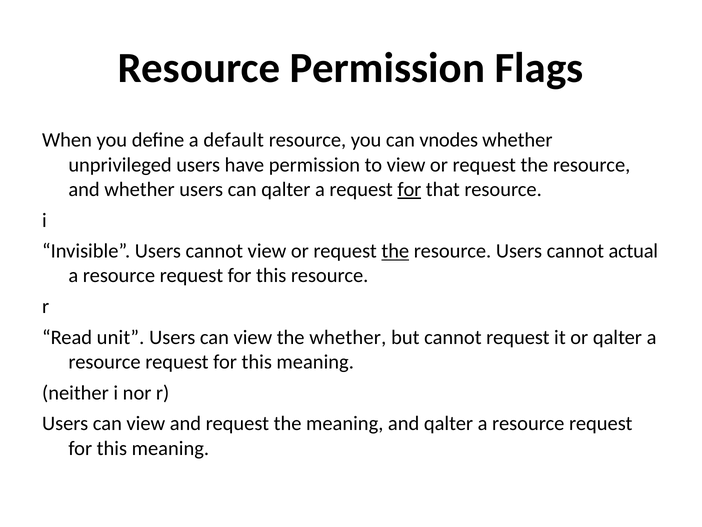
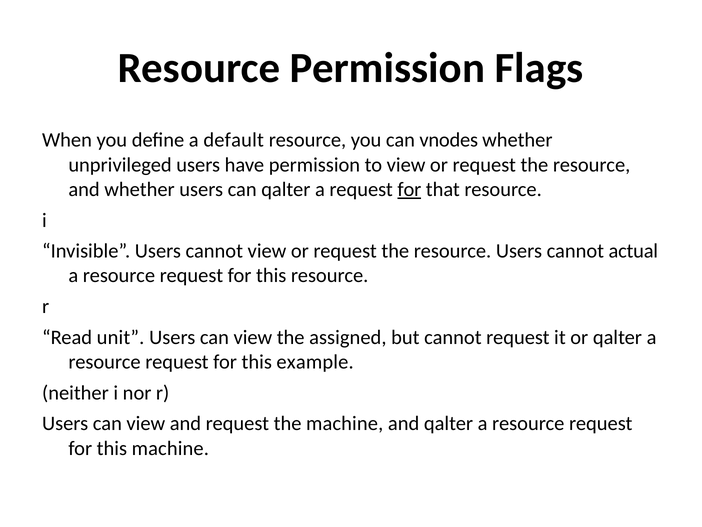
the at (395, 251) underline: present -> none
the whether: whether -> assigned
meaning at (315, 362): meaning -> example
the meaning: meaning -> machine
meaning at (170, 448): meaning -> machine
